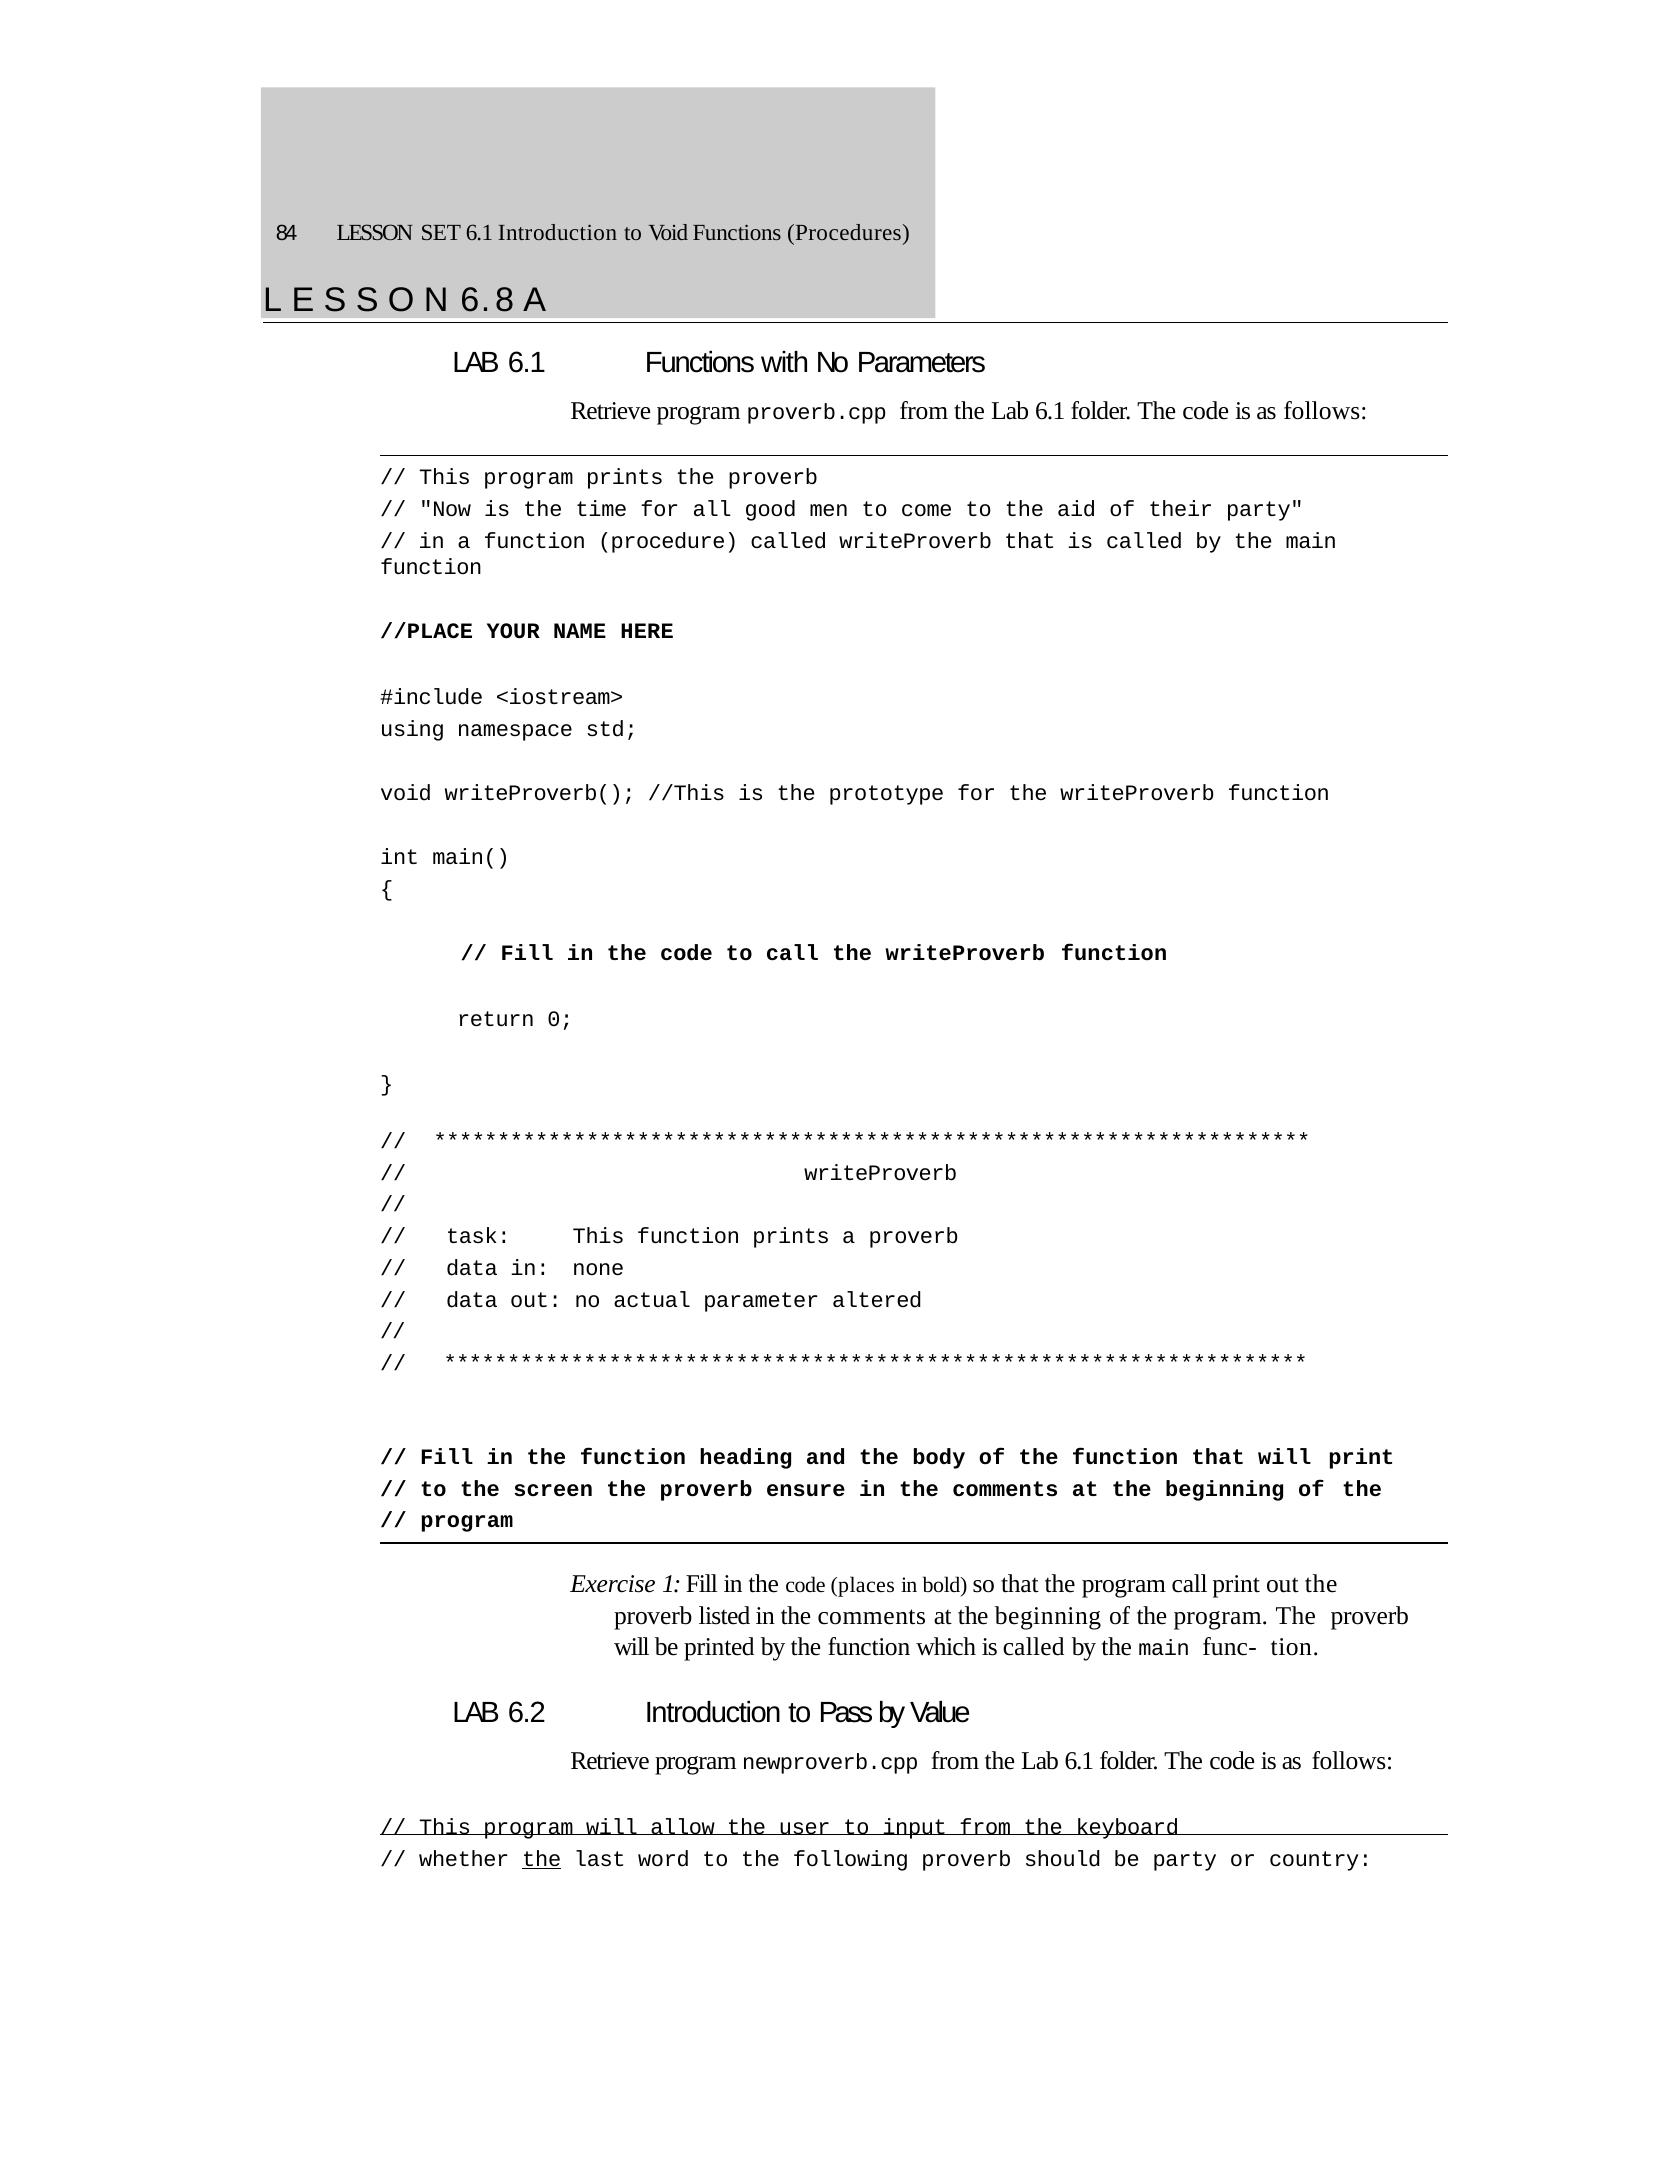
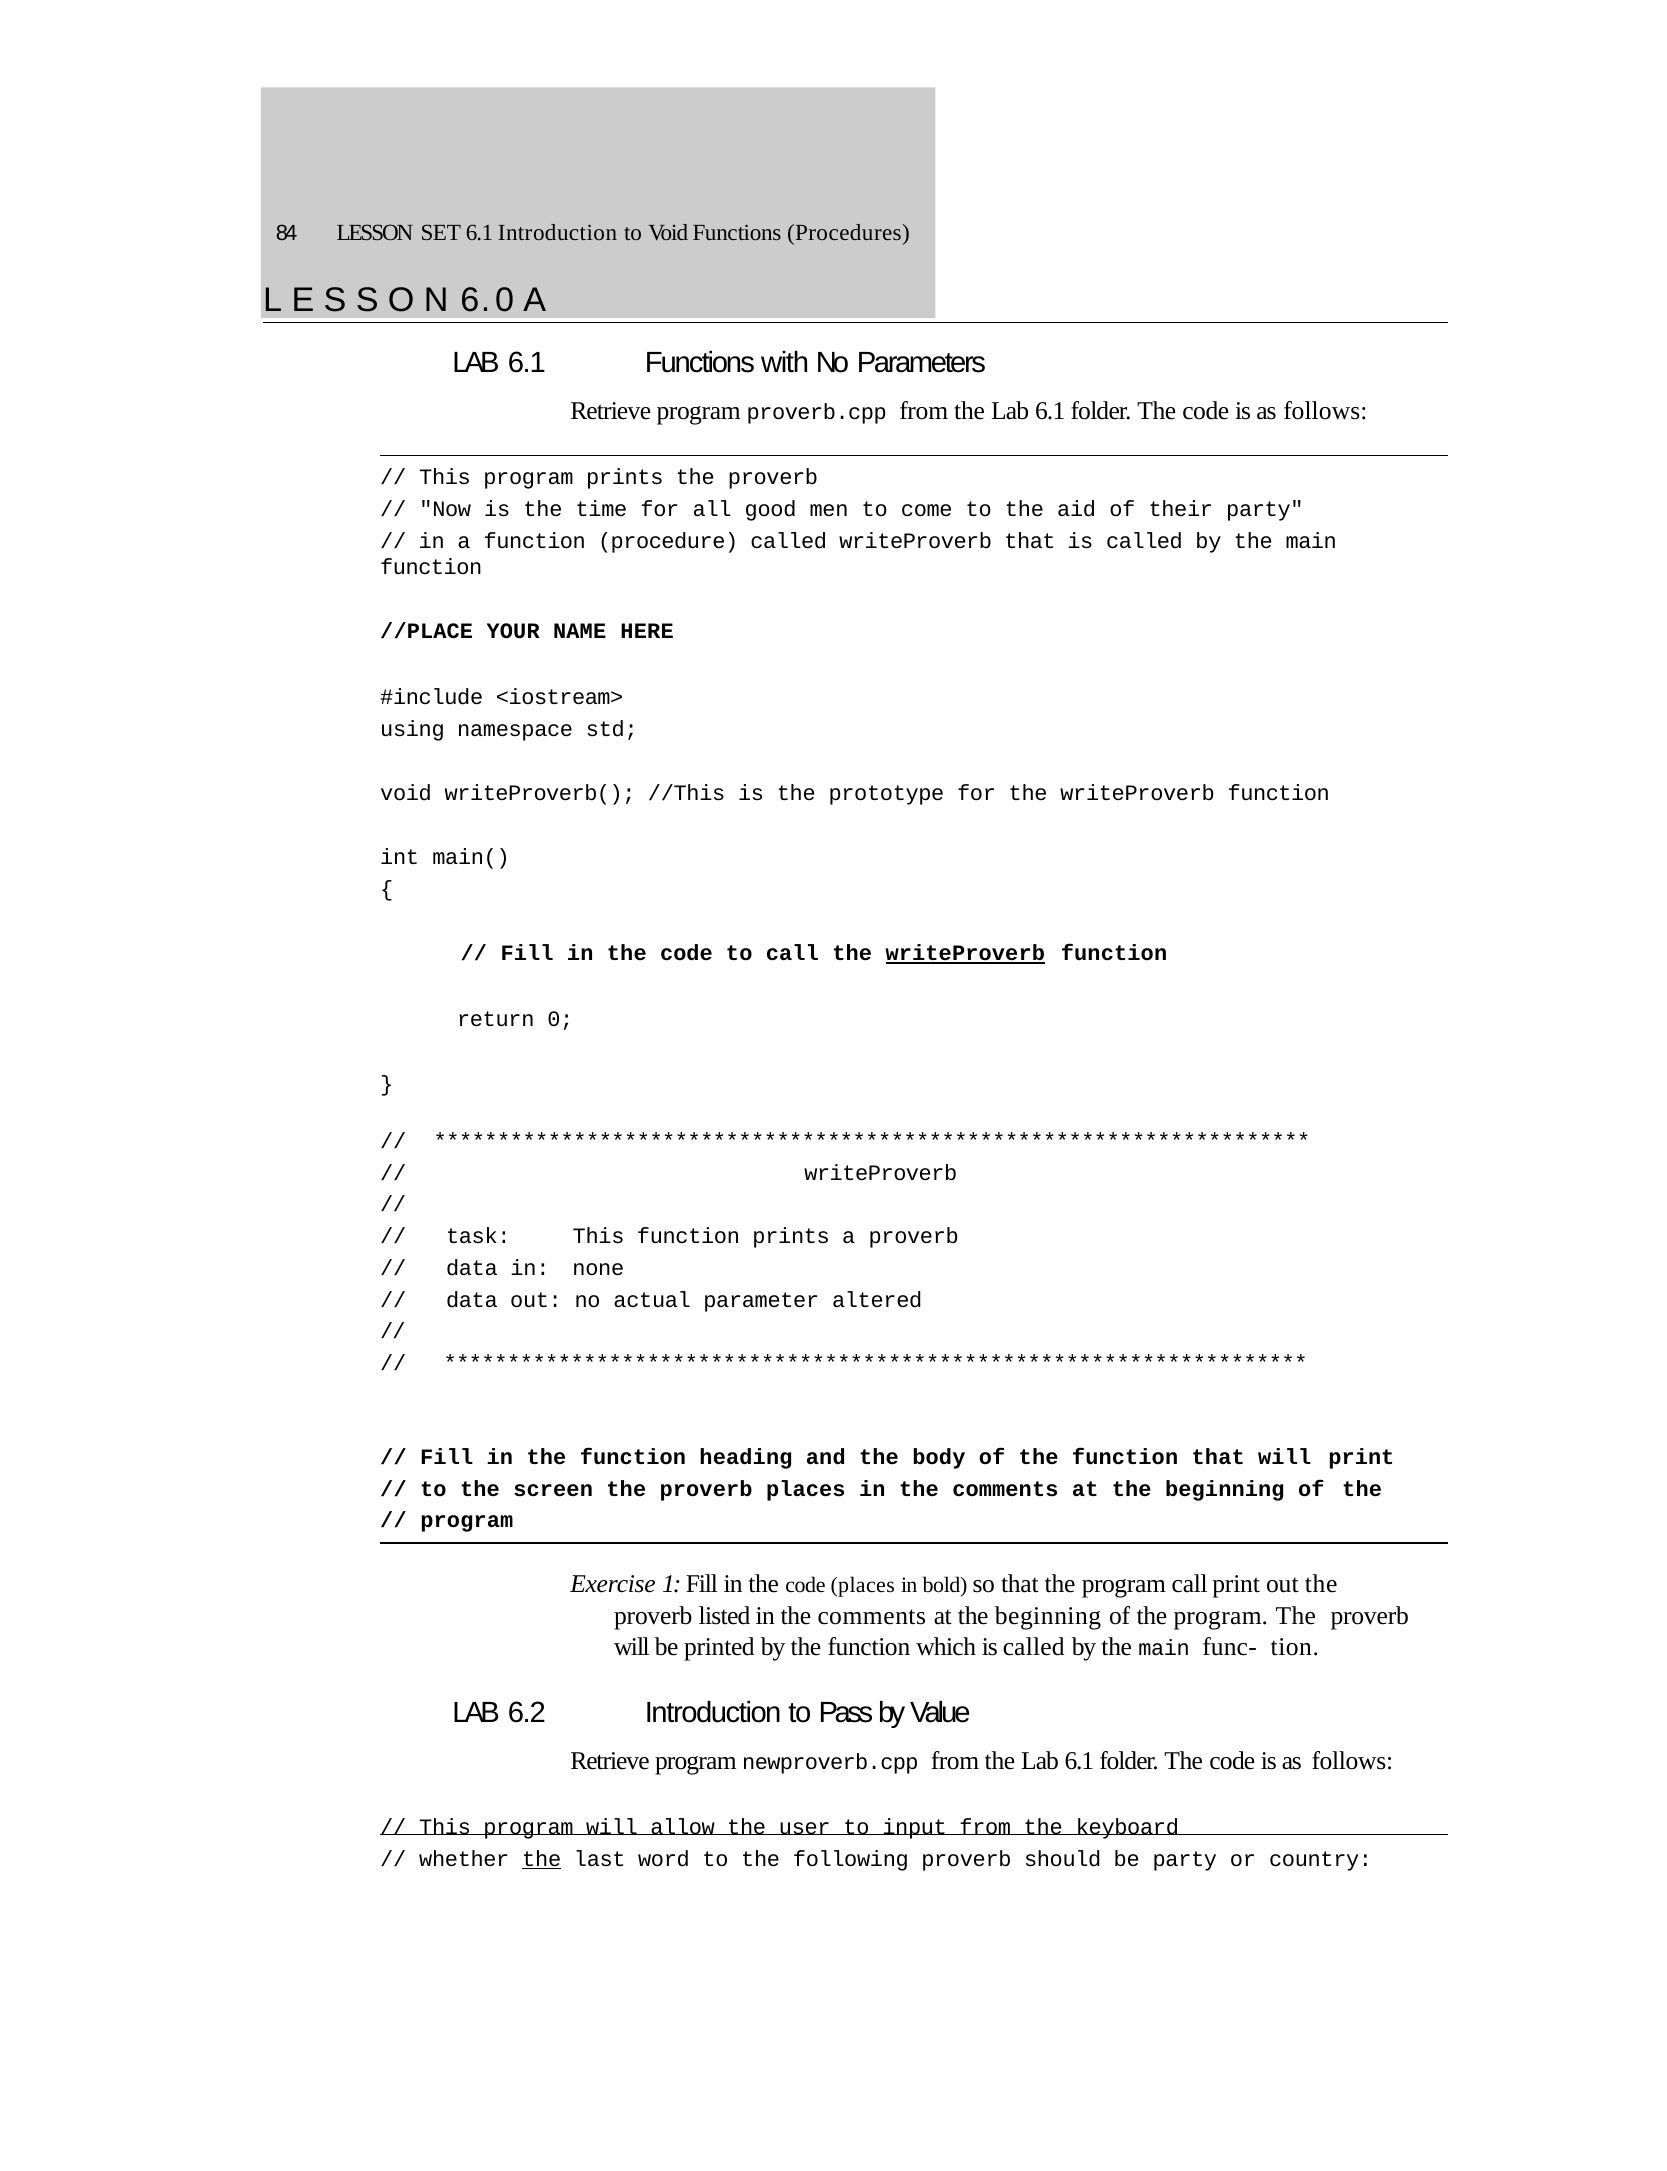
8 at (505, 300): 8 -> 0
writeProverb at (965, 954) underline: none -> present
proverb ensure: ensure -> places
